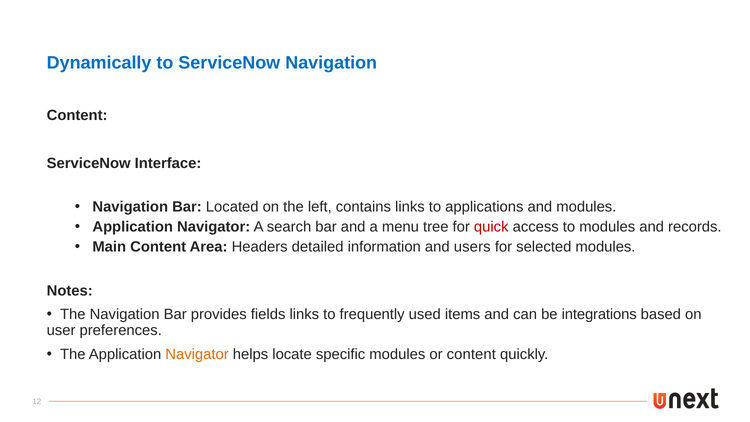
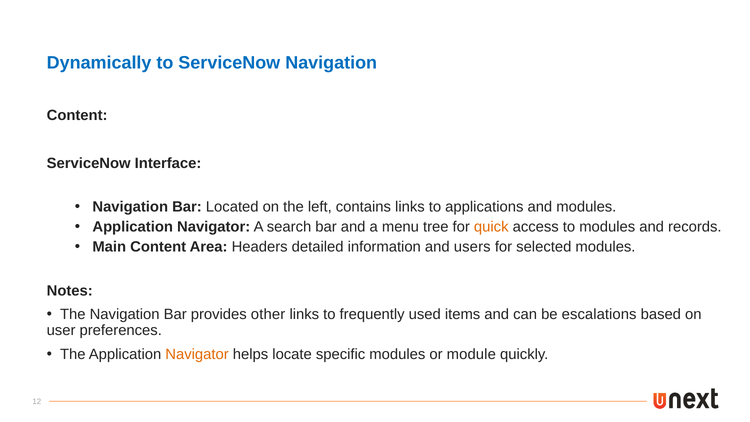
quick colour: red -> orange
fields: fields -> other
integrations: integrations -> escalations
or content: content -> module
